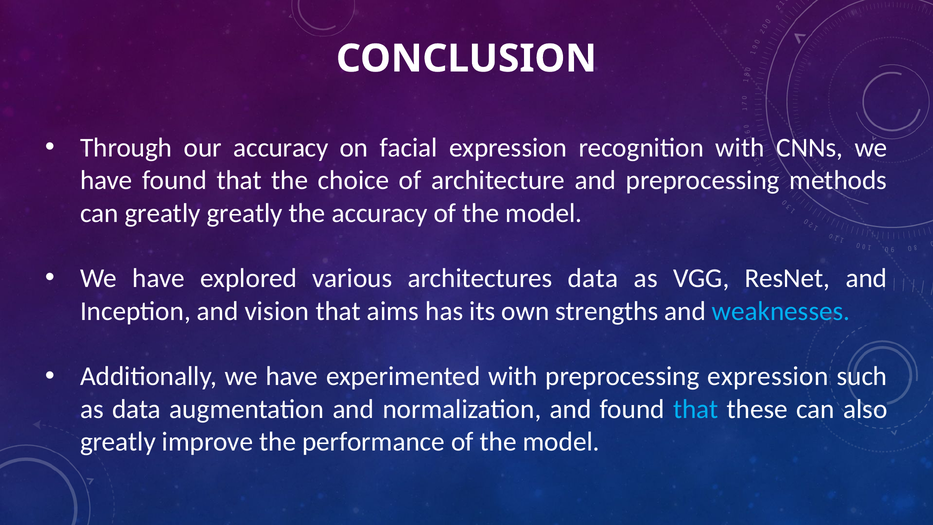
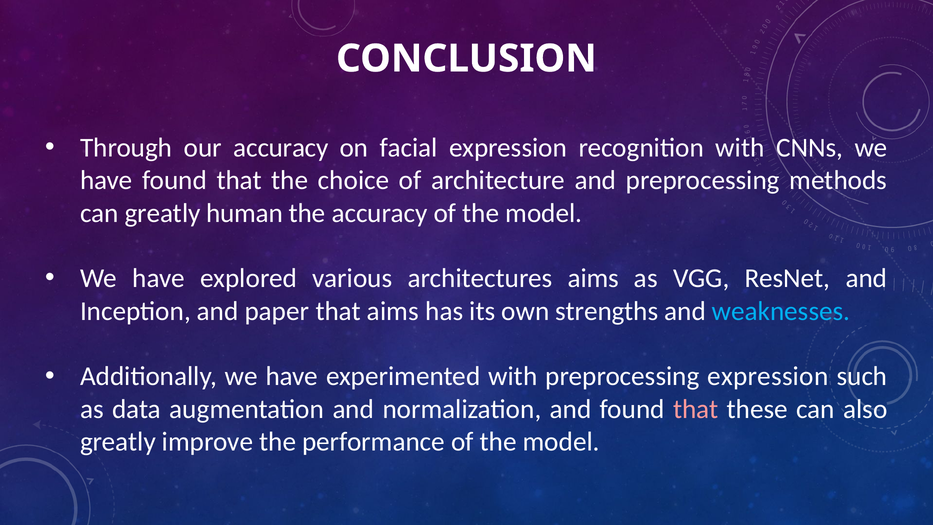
greatly greatly: greatly -> human
architectures data: data -> aims
vision: vision -> paper
that at (696, 409) colour: light blue -> pink
